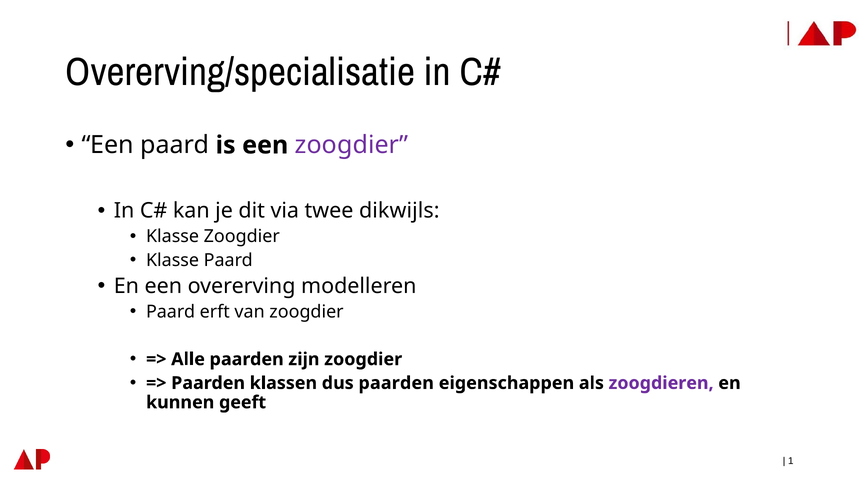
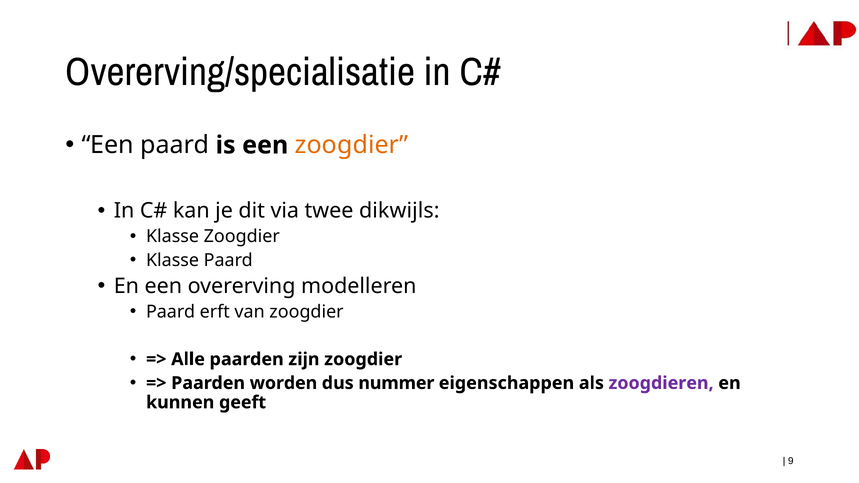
zoogdier at (352, 145) colour: purple -> orange
klassen: klassen -> worden
dus paarden: paarden -> nummer
1: 1 -> 9
